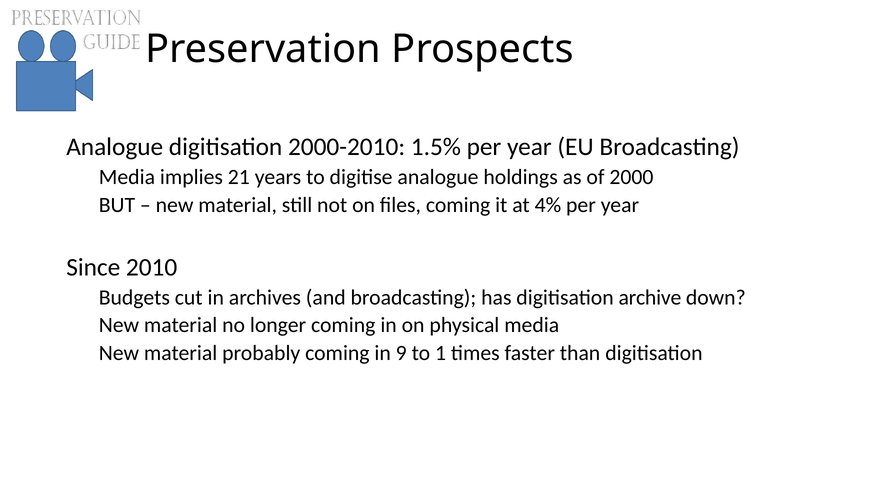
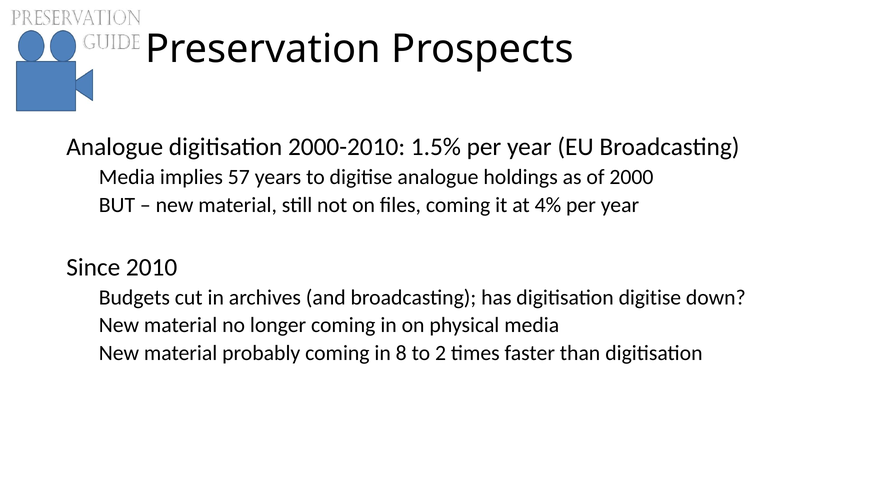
21: 21 -> 57
digitisation archive: archive -> digitise
9: 9 -> 8
1: 1 -> 2
